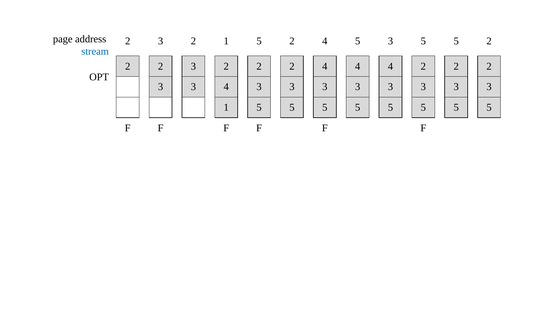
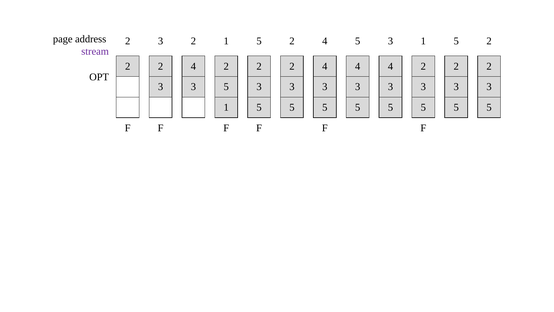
5 3 5: 5 -> 1
stream colour: blue -> purple
3 at (193, 66): 3 -> 4
3 4: 4 -> 5
